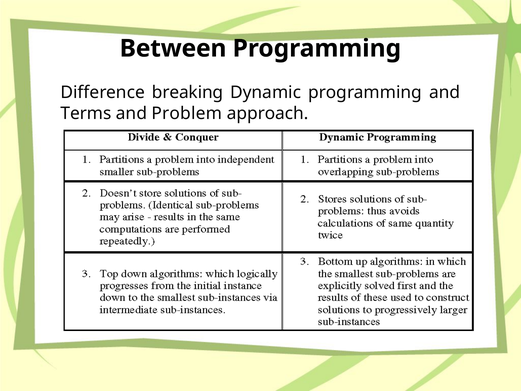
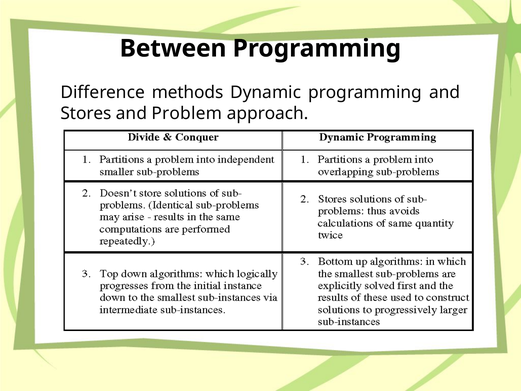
breaking: breaking -> methods
Terms: Terms -> Stores
